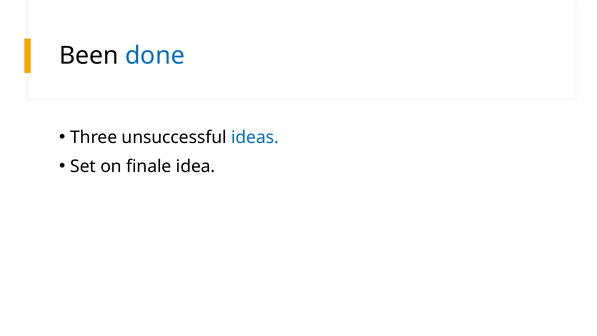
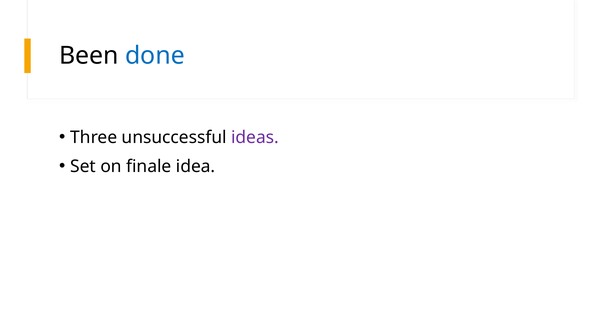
ideas colour: blue -> purple
